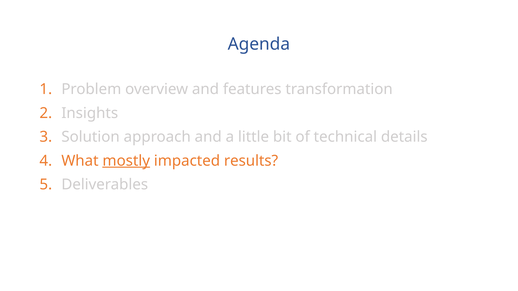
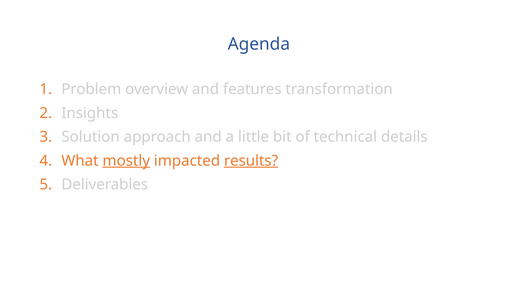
results underline: none -> present
